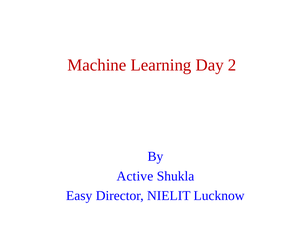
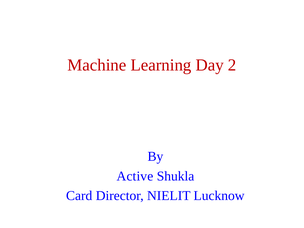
Easy: Easy -> Card
